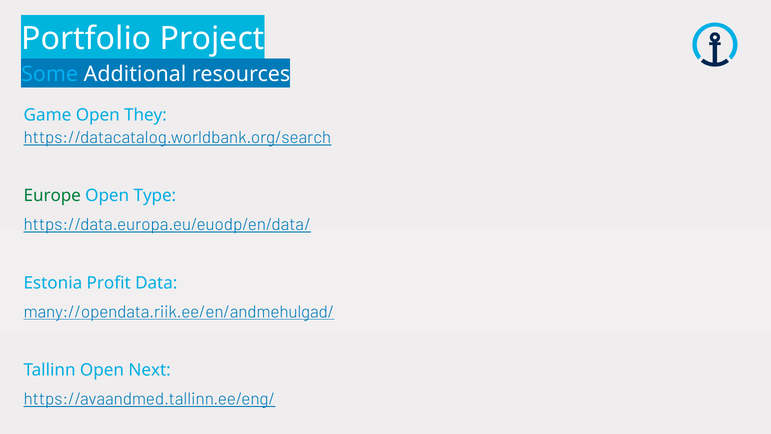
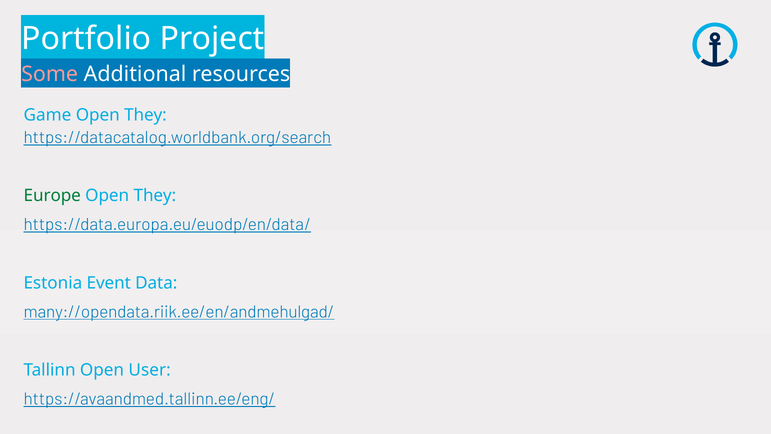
Some colour: light blue -> pink
Type at (155, 196): Type -> They
Profit: Profit -> Event
Next: Next -> User
